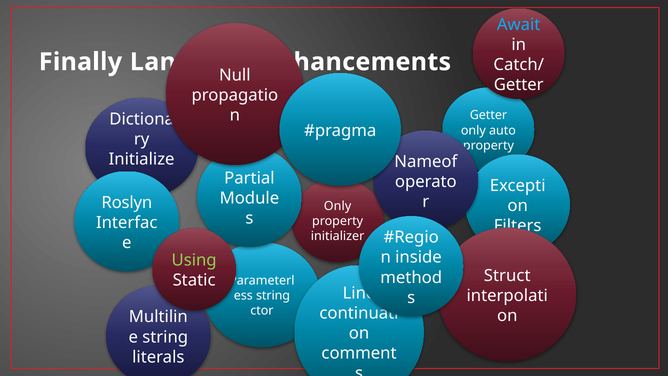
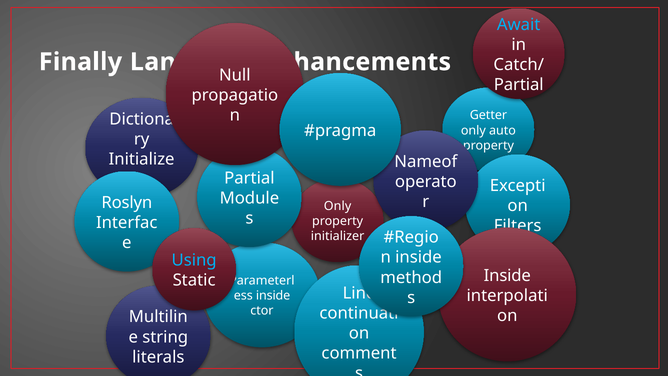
Getter at (519, 85): Getter -> Partial
Using colour: light green -> light blue
Struct at (507, 275): Struct -> Inside
string at (273, 296): string -> inside
